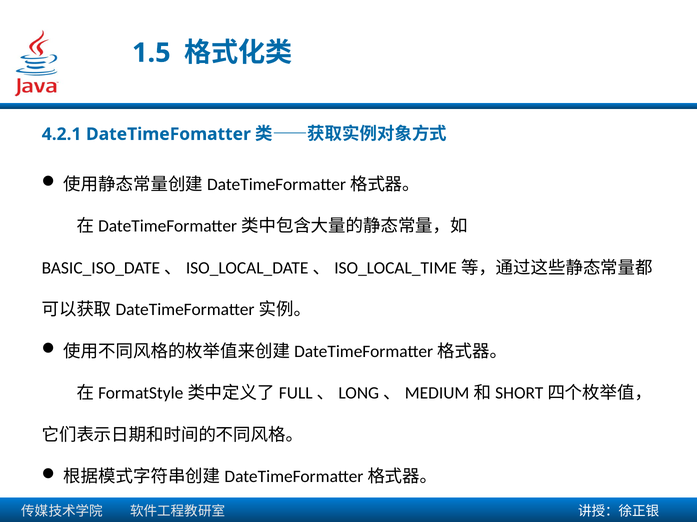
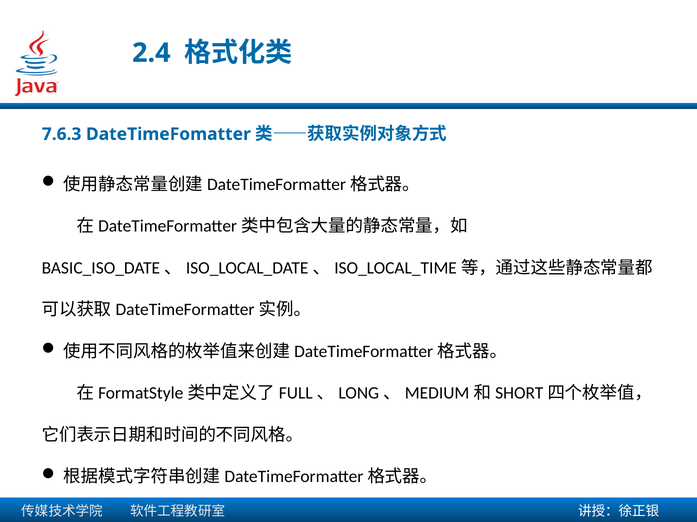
1.5: 1.5 -> 2.4
4.2.1: 4.2.1 -> 7.6.3
